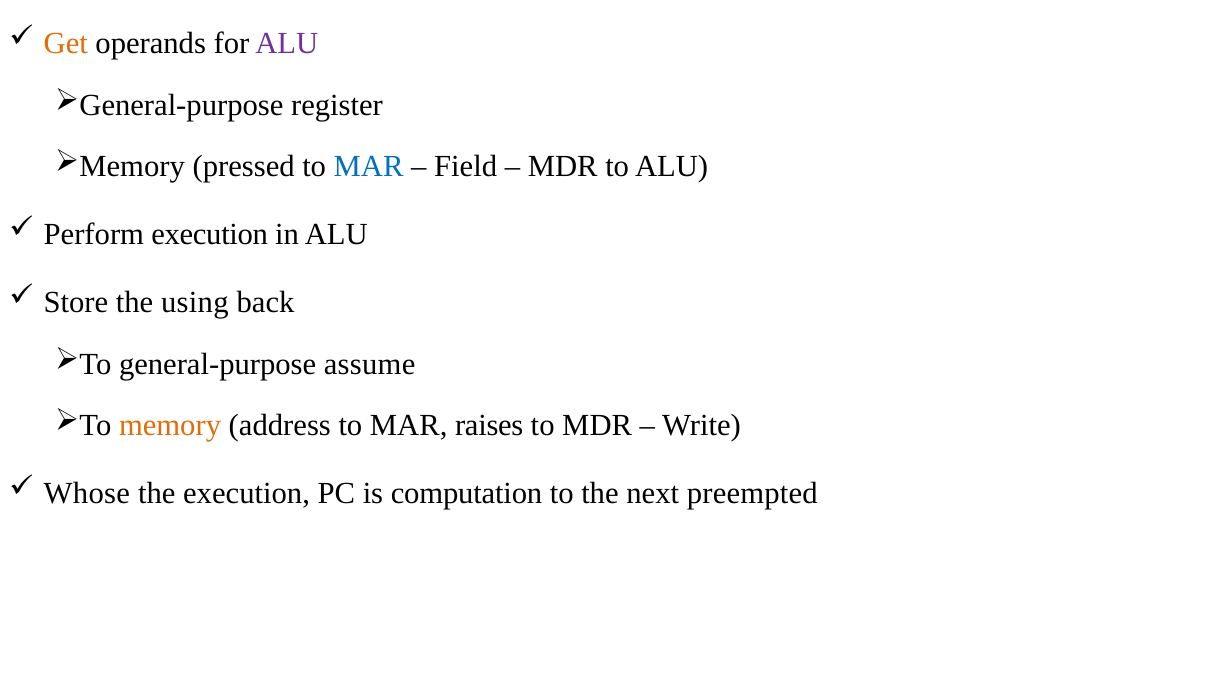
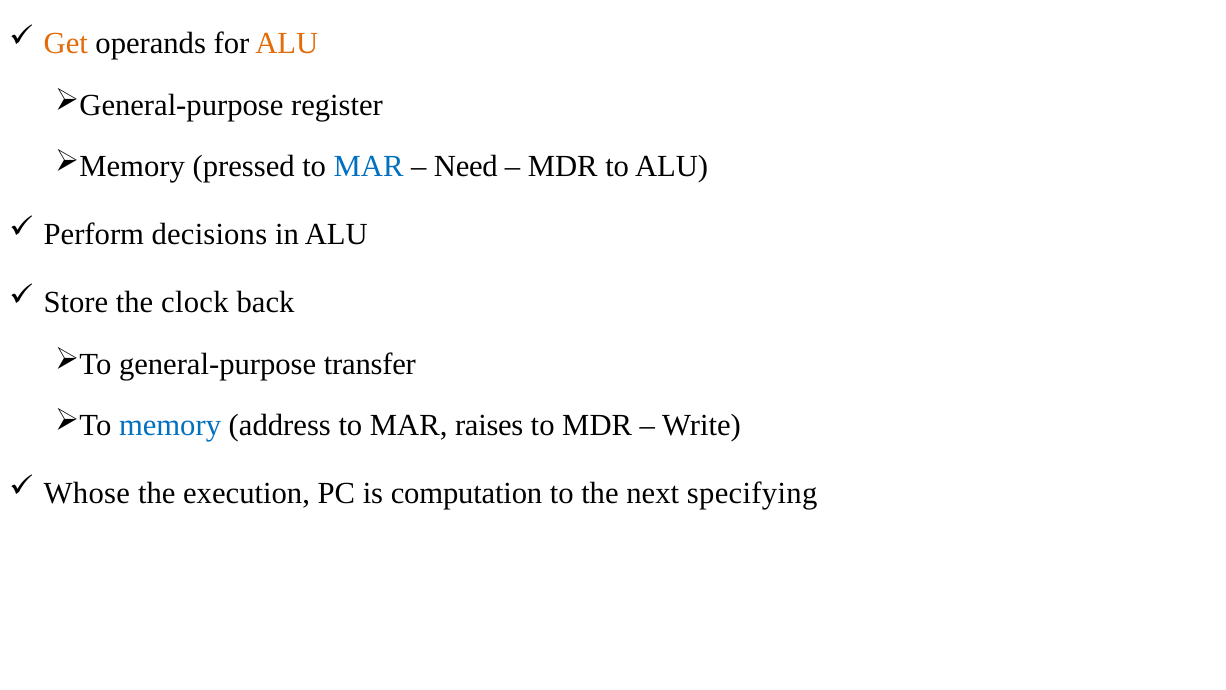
ALU at (287, 44) colour: purple -> orange
Field: Field -> Need
Perform execution: execution -> decisions
using: using -> clock
assume: assume -> transfer
memory colour: orange -> blue
preempted: preempted -> specifying
